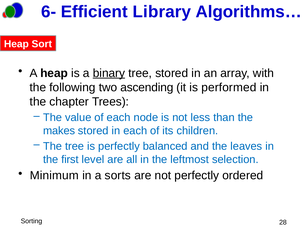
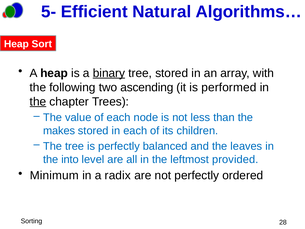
6-: 6- -> 5-
Library: Library -> Natural
the at (38, 102) underline: none -> present
first: first -> into
selection: selection -> provided
sorts: sorts -> radix
